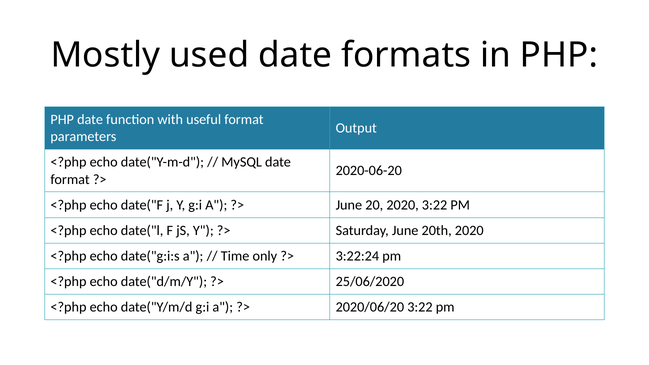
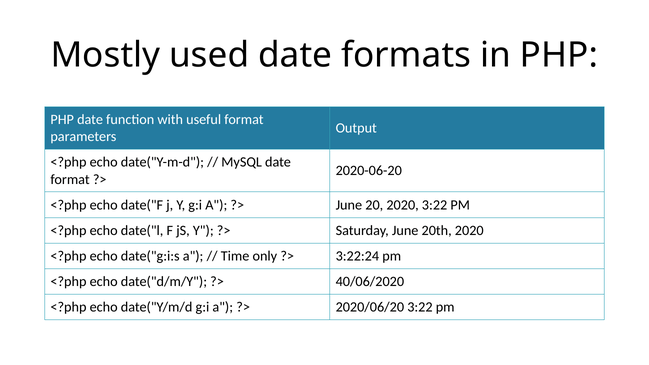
25/06/2020: 25/06/2020 -> 40/06/2020
